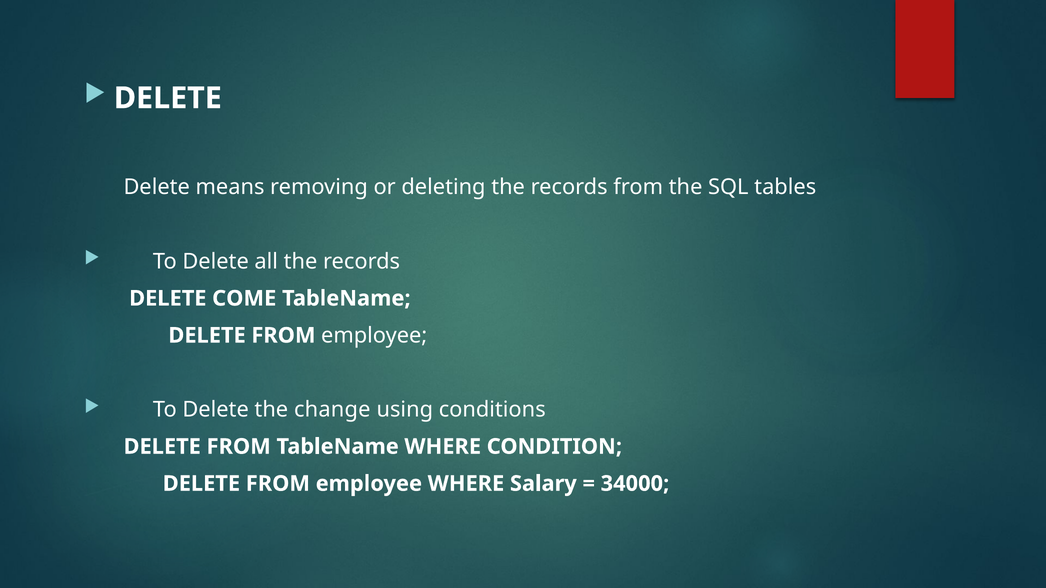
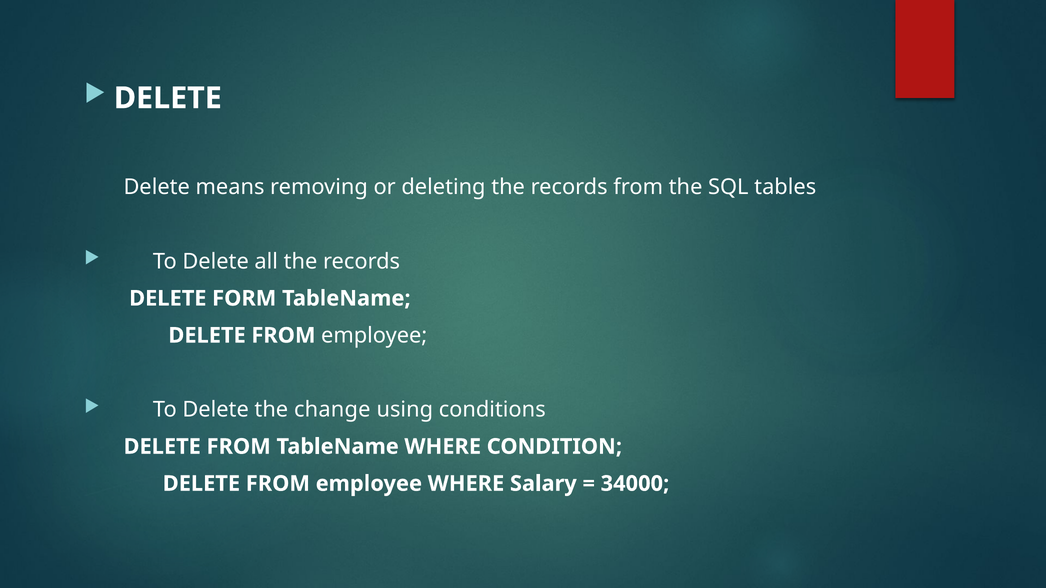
COME: COME -> FORM
